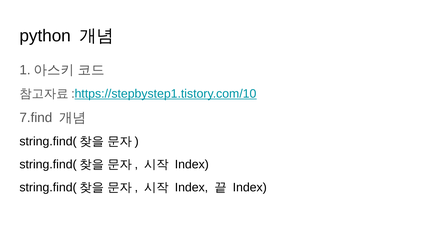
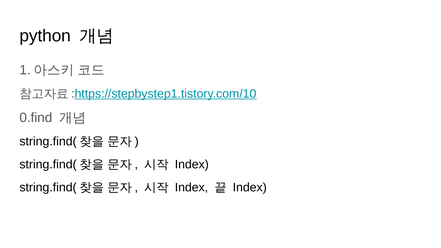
7.find: 7.find -> 0.find
